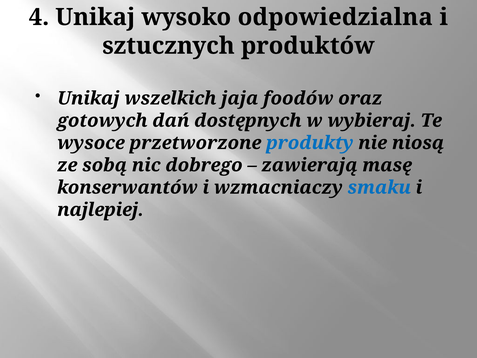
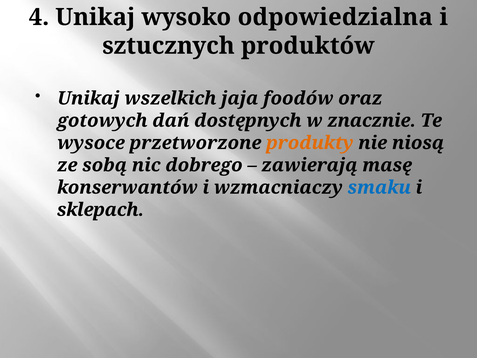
wybieraj: wybieraj -> znacznie
produkty colour: blue -> orange
najlepiej: najlepiej -> sklepach
